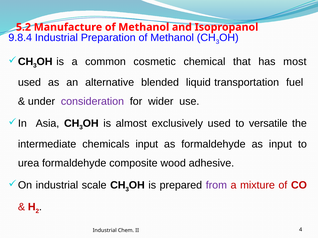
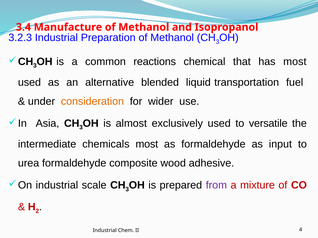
5.2: 5.2 -> 3.4
9.8.4: 9.8.4 -> 3.2.3
cosmetic: cosmetic -> reactions
consideration colour: purple -> orange
chemicals input: input -> most
